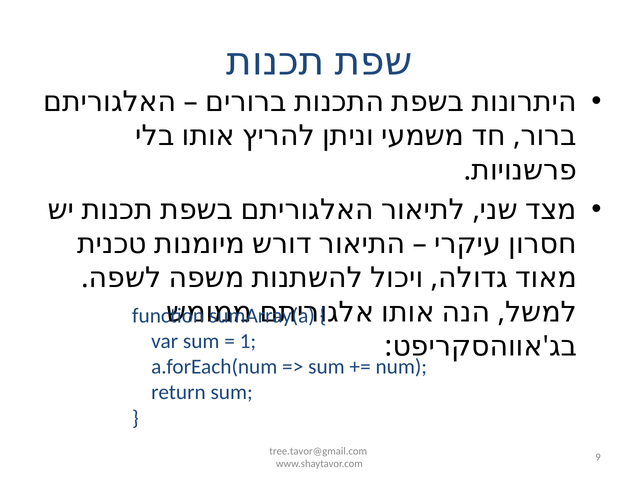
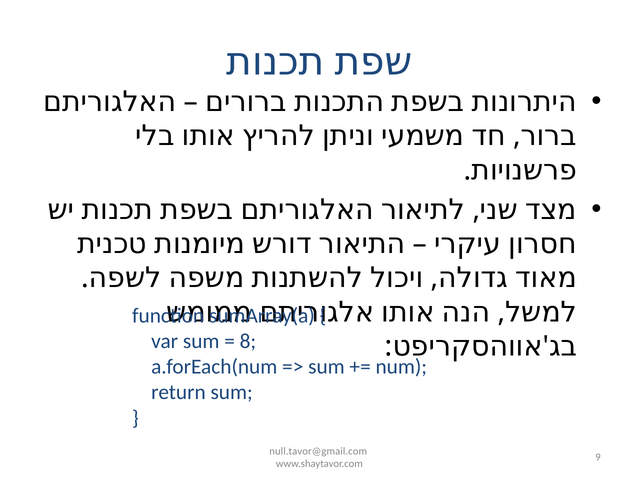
1: 1 -> 8
tree.tavor@gmail.com: tree.tavor@gmail.com -> null.tavor@gmail.com
